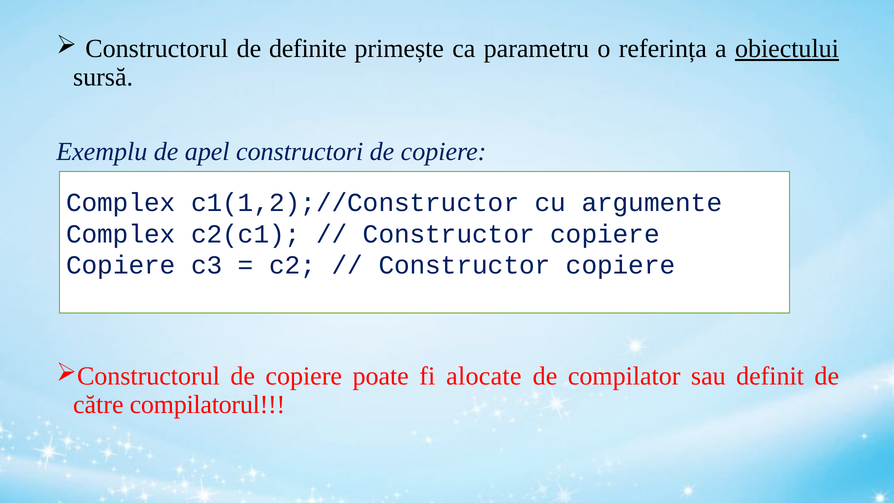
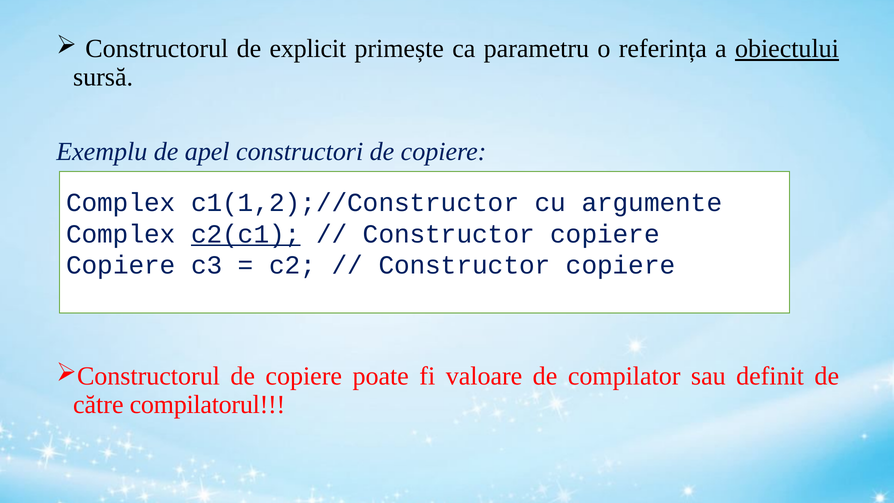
definite: definite -> explicit
c2(c1 underline: none -> present
alocate: alocate -> valoare
